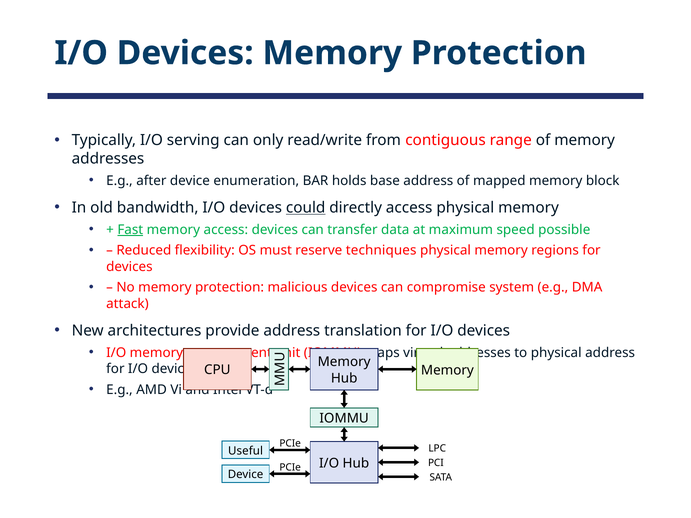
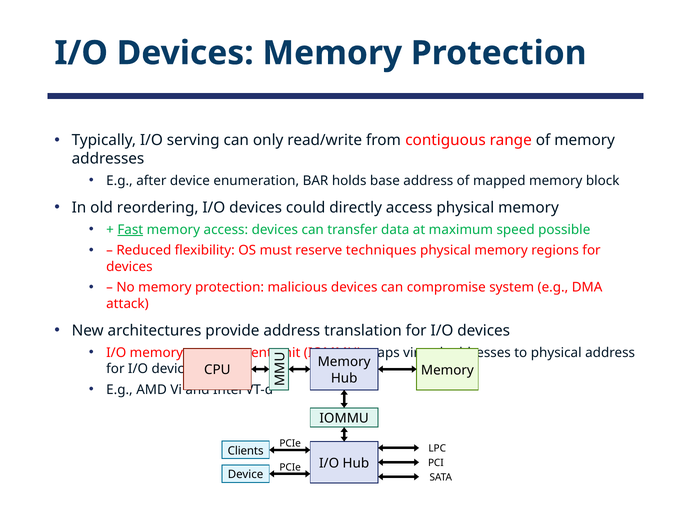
bandwidth: bandwidth -> reordering
could underline: present -> none
Useful: Useful -> Clients
